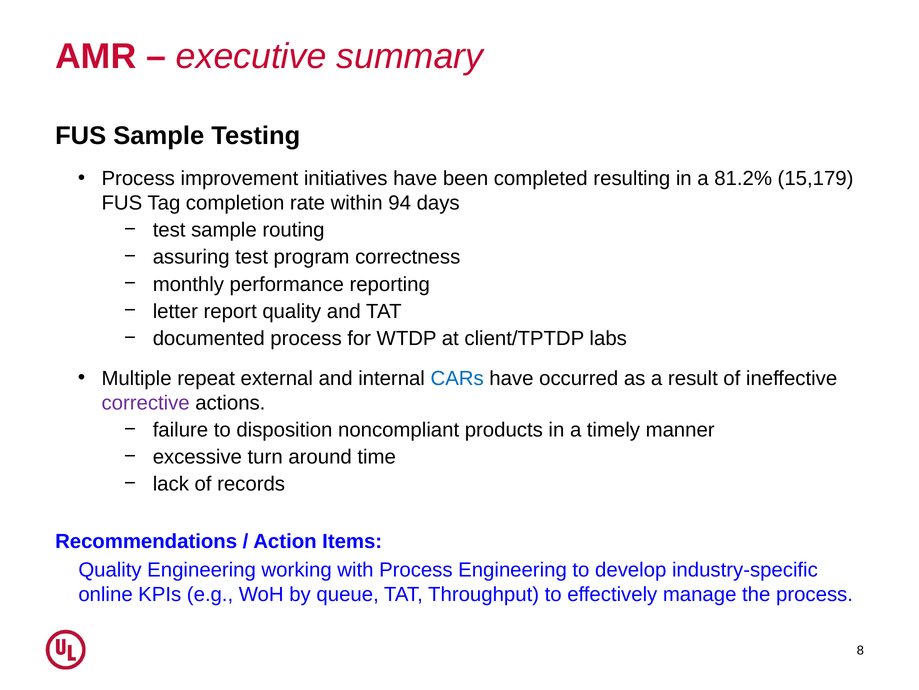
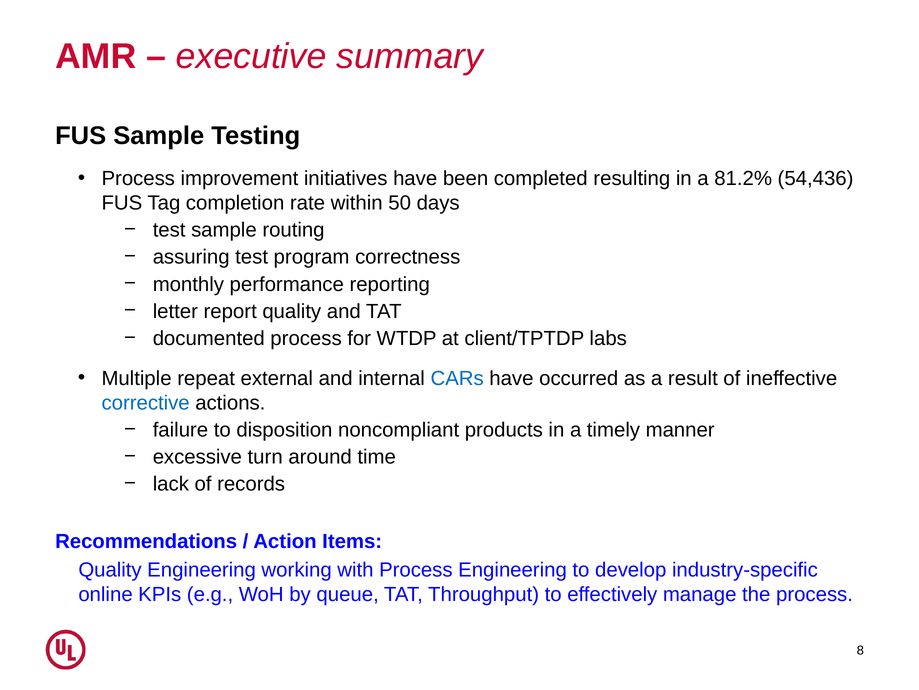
15,179: 15,179 -> 54,436
94: 94 -> 50
corrective colour: purple -> blue
